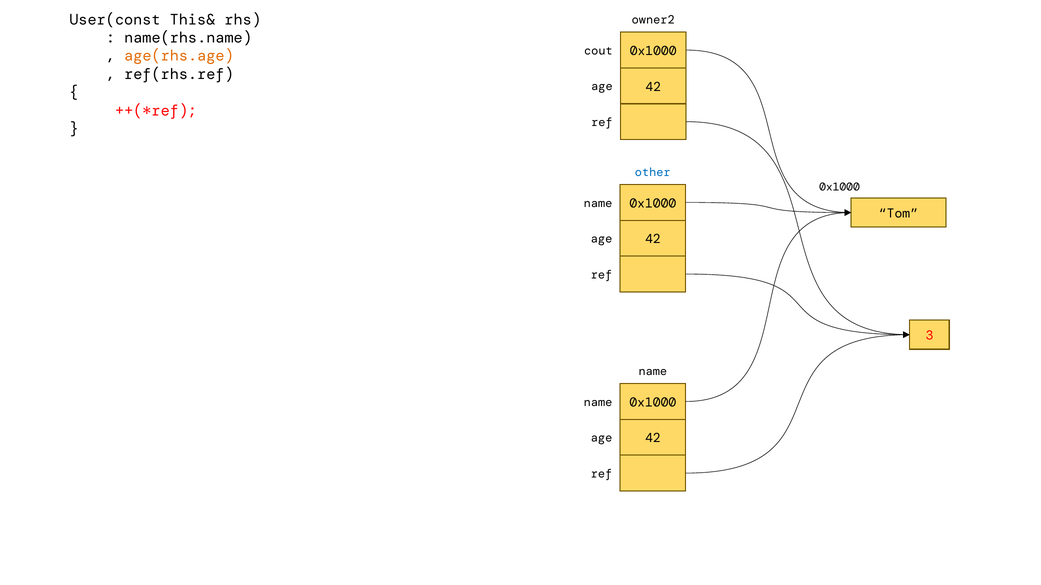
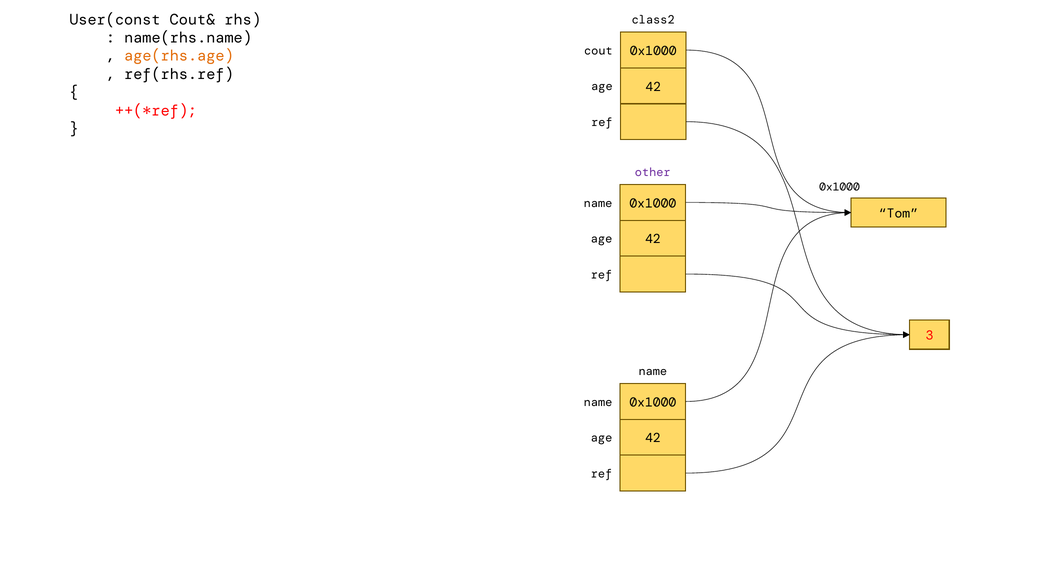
This&: This& -> Cout&
owner2: owner2 -> class2
other colour: blue -> purple
